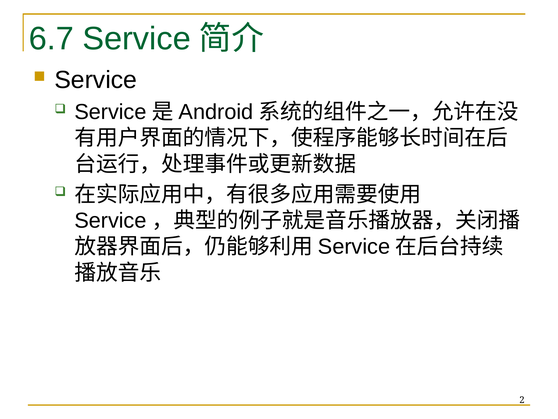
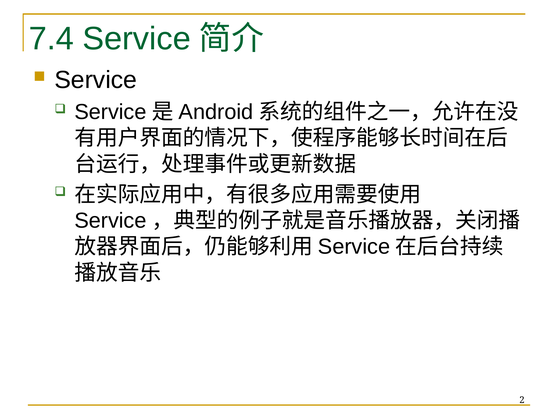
6.7: 6.7 -> 7.4
